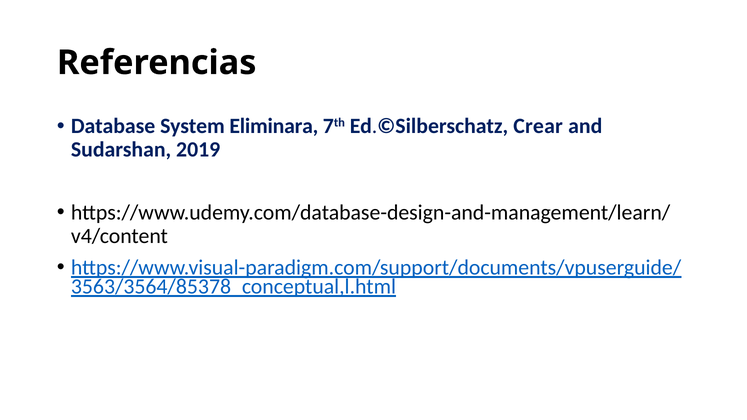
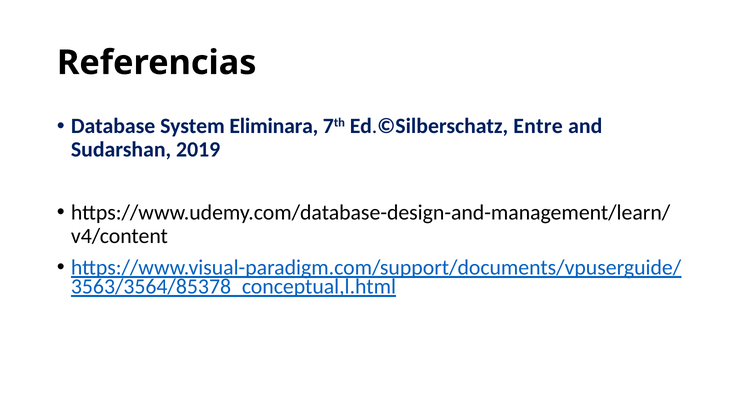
Crear: Crear -> Entre
